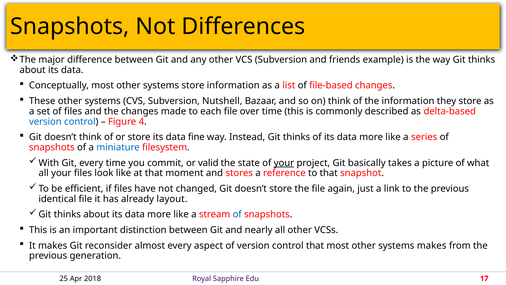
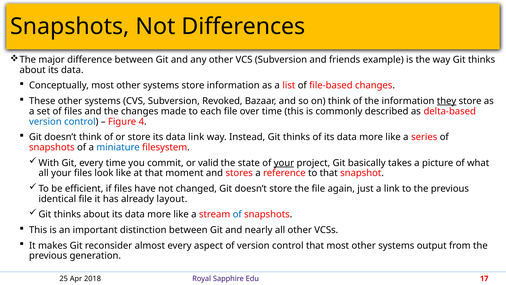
Nutshell: Nutshell -> Revoked
they underline: none -> present
data fine: fine -> link
systems makes: makes -> output
